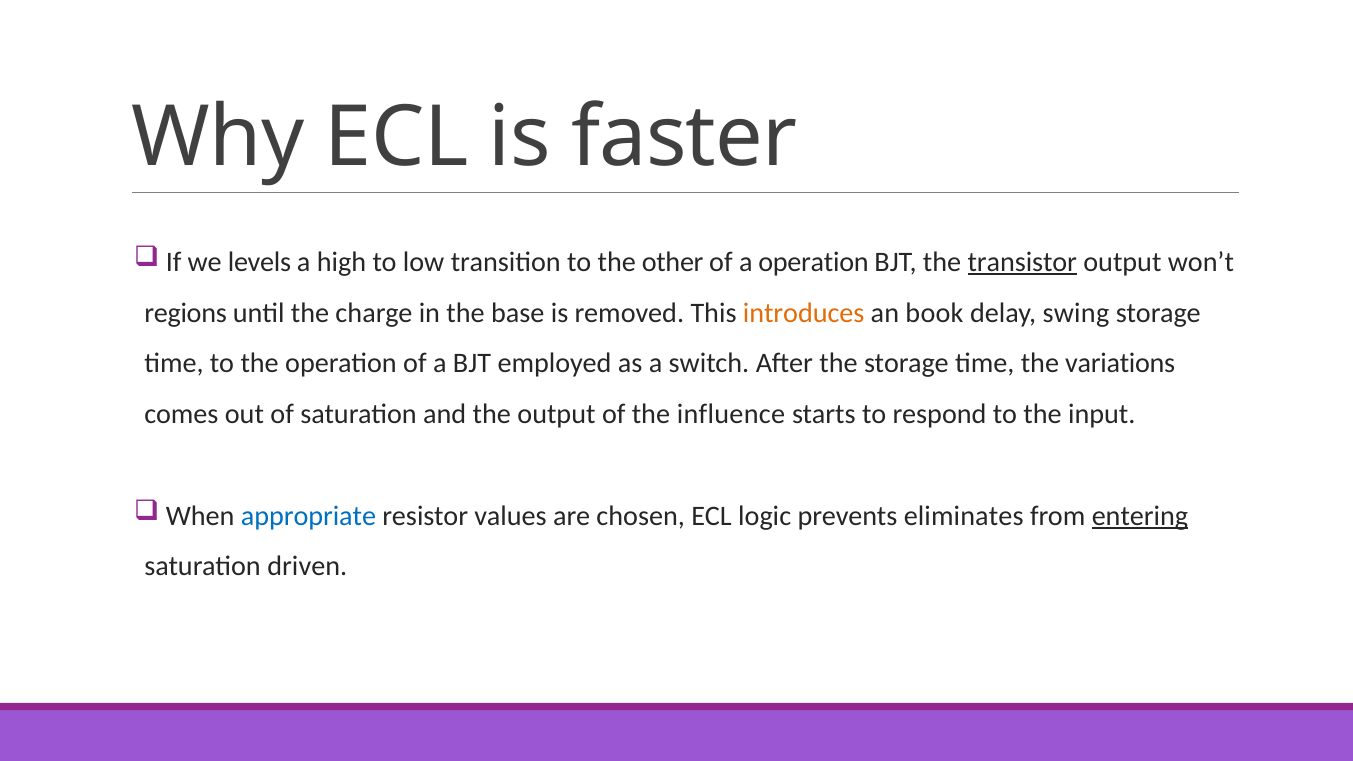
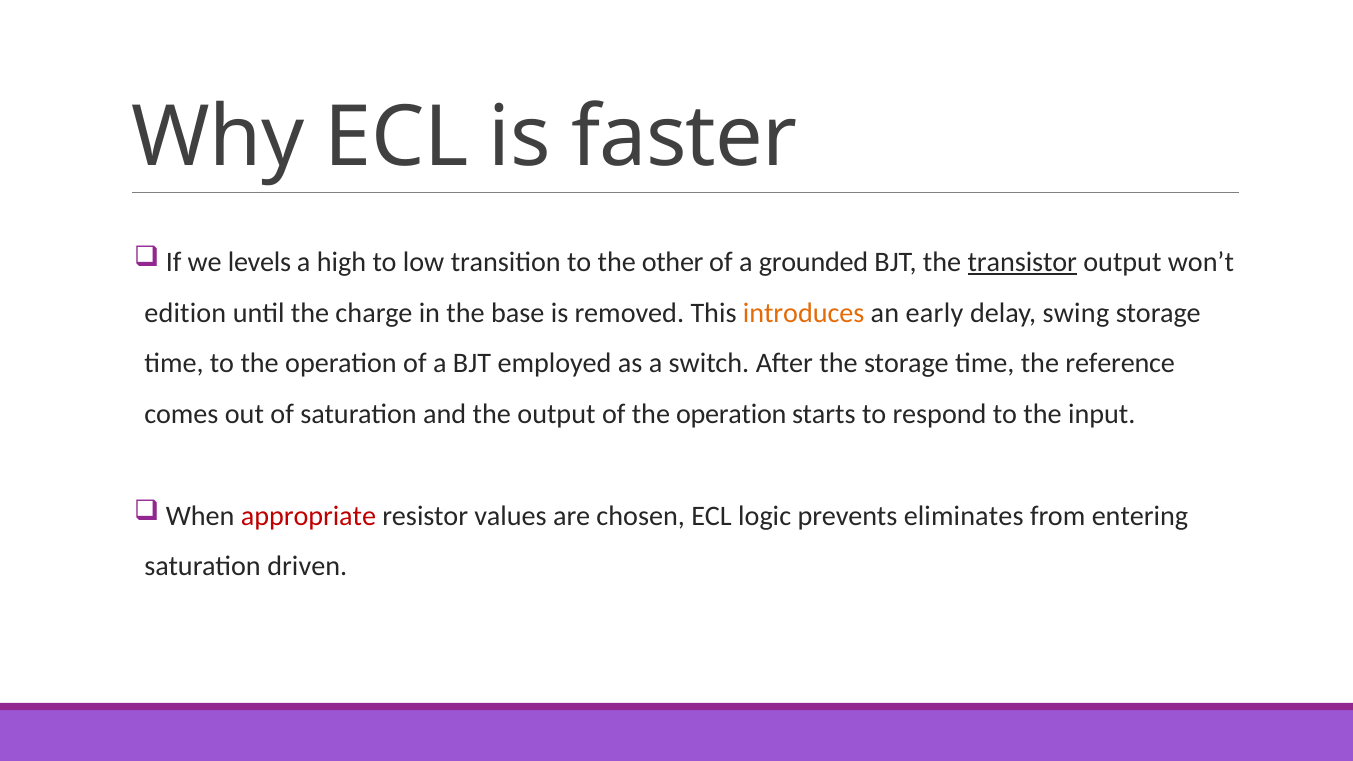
a operation: operation -> grounded
regions: regions -> edition
book: book -> early
variations: variations -> reference
of the influence: influence -> operation
appropriate colour: blue -> red
entering underline: present -> none
